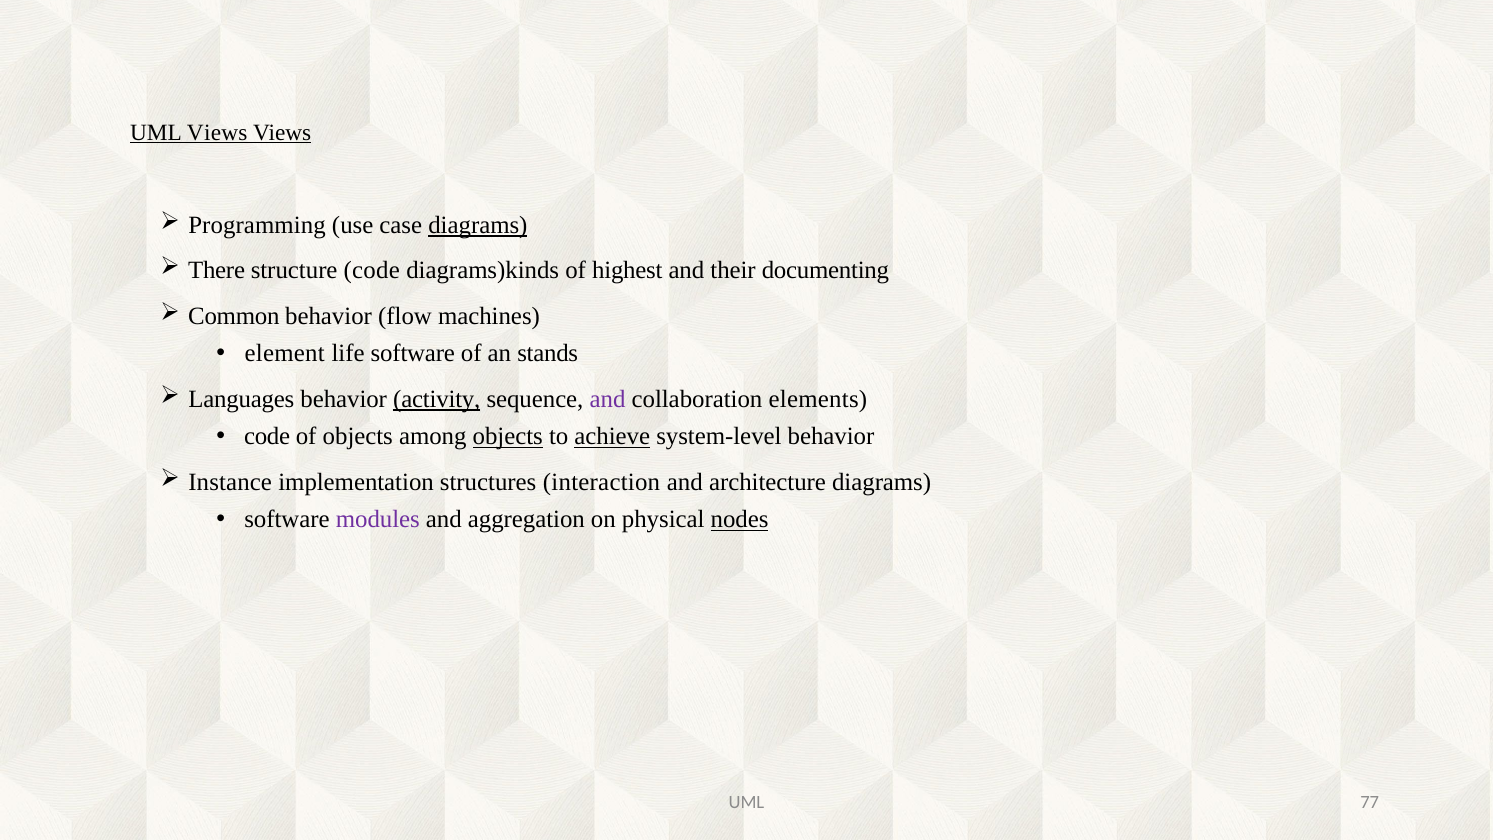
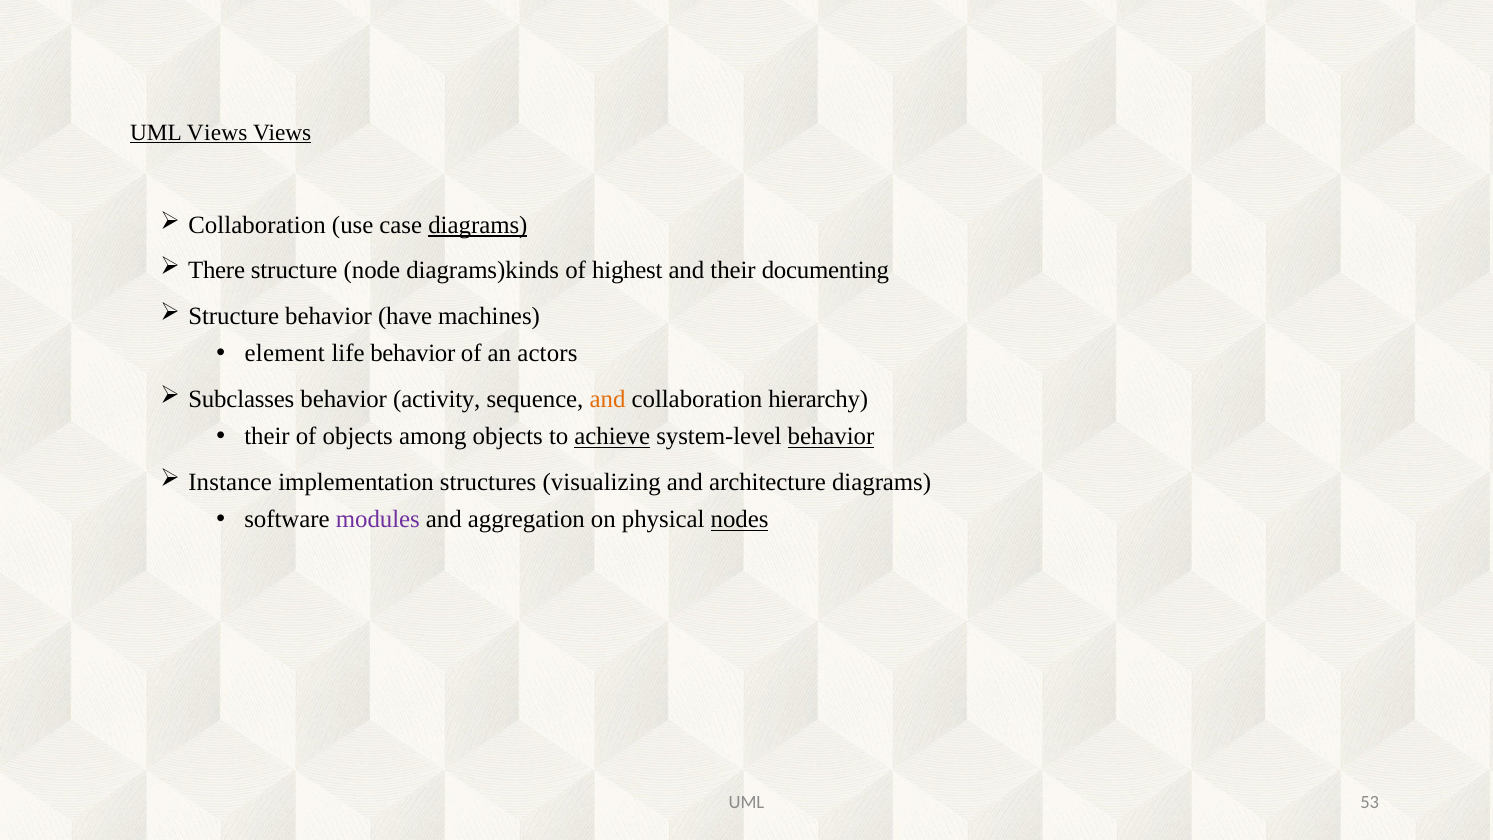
Programming at (257, 225): Programming -> Collaboration
structure code: code -> node
Common at (234, 316): Common -> Structure
flow: flow -> have
life software: software -> behavior
stands: stands -> actors
Languages: Languages -> Subclasses
activity underline: present -> none
and at (608, 399) colour: purple -> orange
elements: elements -> hierarchy
code at (267, 437): code -> their
objects at (508, 437) underline: present -> none
behavior at (831, 437) underline: none -> present
interaction: interaction -> visualizing
77: 77 -> 53
